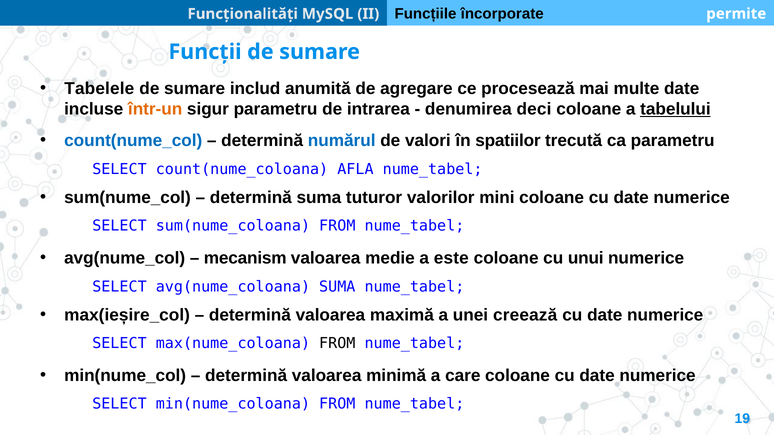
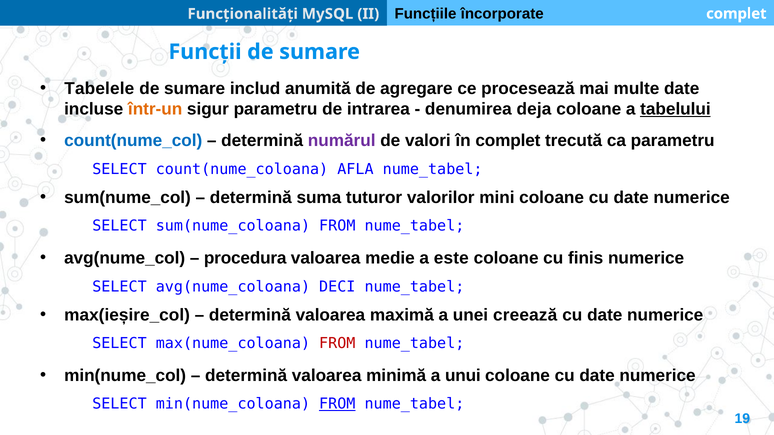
încorporate permite: permite -> complet
deci: deci -> deja
numărul colour: blue -> purple
în spatiilor: spatiilor -> complet
mecanism: mecanism -> procedura
unui: unui -> finis
avg(nume_coloana SUMA: SUMA -> DECI
FROM at (337, 344) colour: black -> red
care: care -> unui
FROM at (337, 404) underline: none -> present
